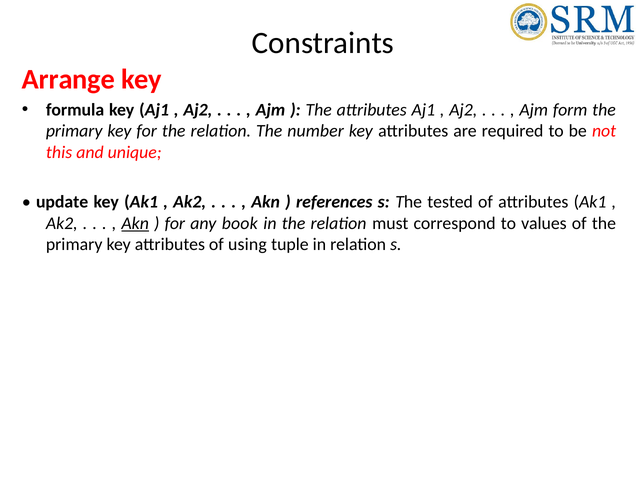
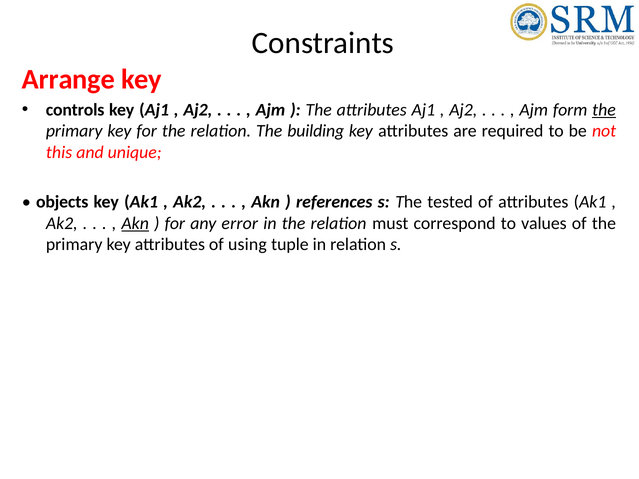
formula: formula -> controls
the at (604, 110) underline: none -> present
number: number -> building
update: update -> objects
book: book -> error
